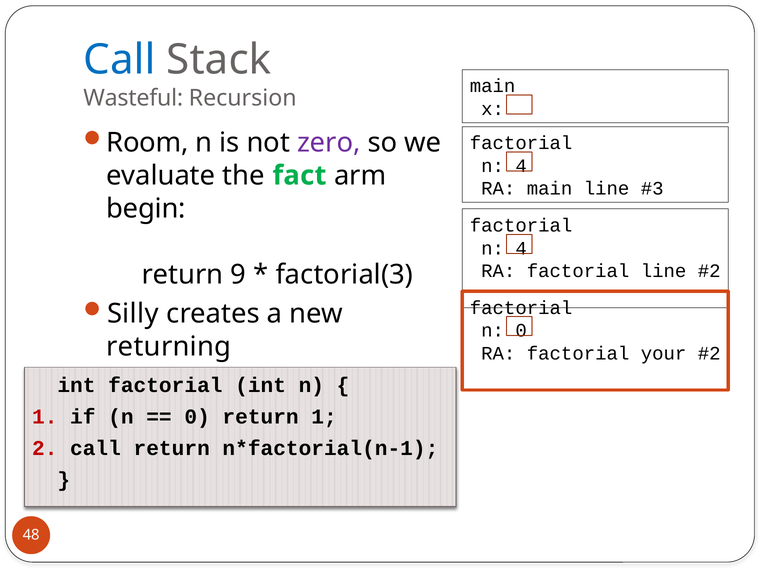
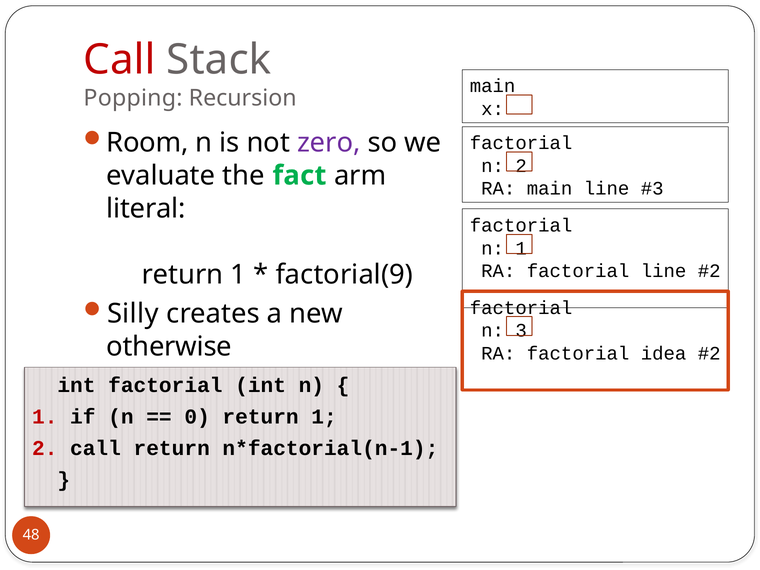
Call at (120, 60) colour: blue -> red
Wasteful: Wasteful -> Popping
4 at (521, 166): 4 -> 2
begin: begin -> literal
4 at (521, 248): 4 -> 1
9 at (238, 275): 9 -> 1
factorial(3: factorial(3 -> factorial(9
n 0: 0 -> 3
returning: returning -> otherwise
your: your -> idea
